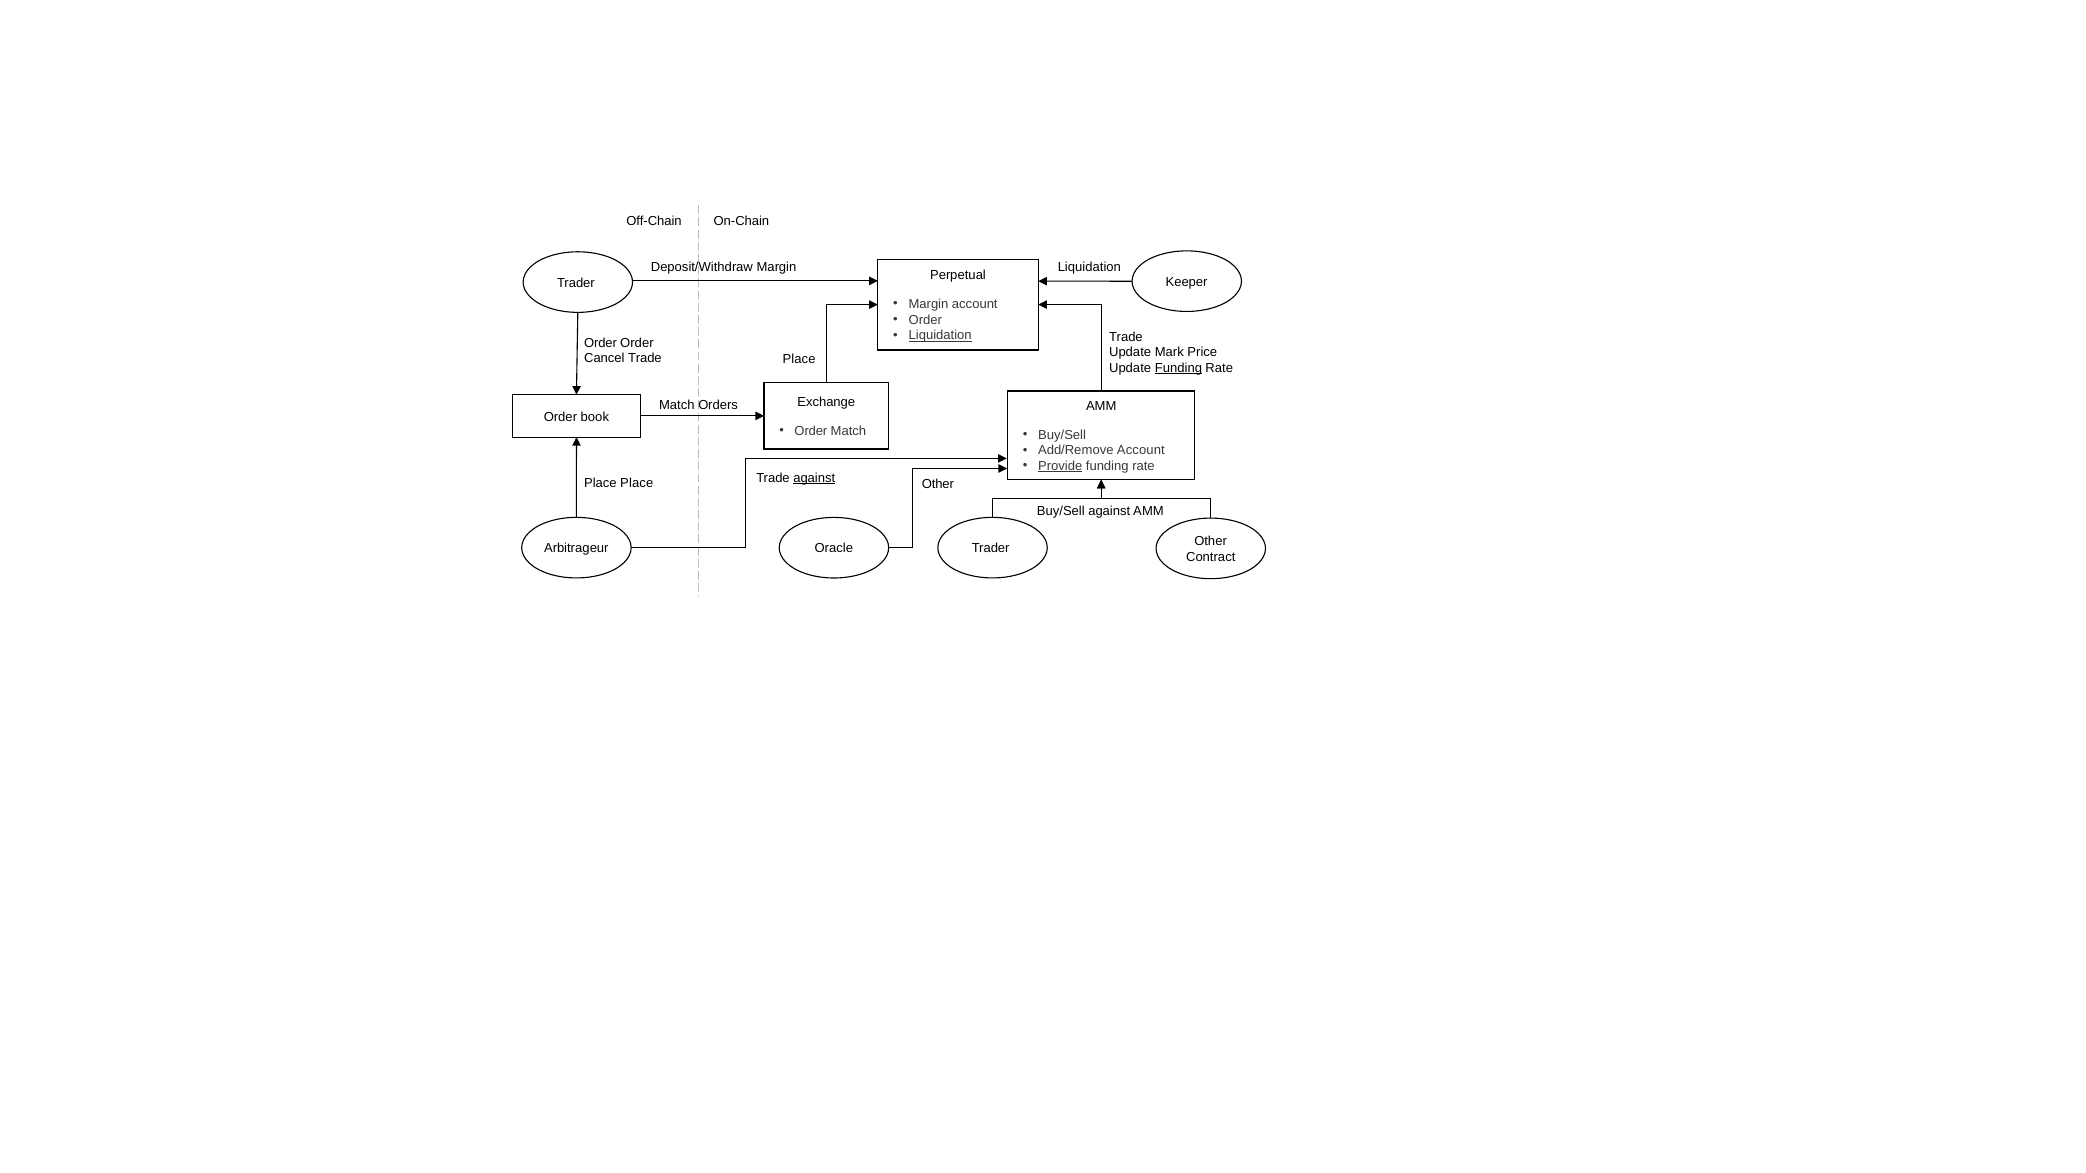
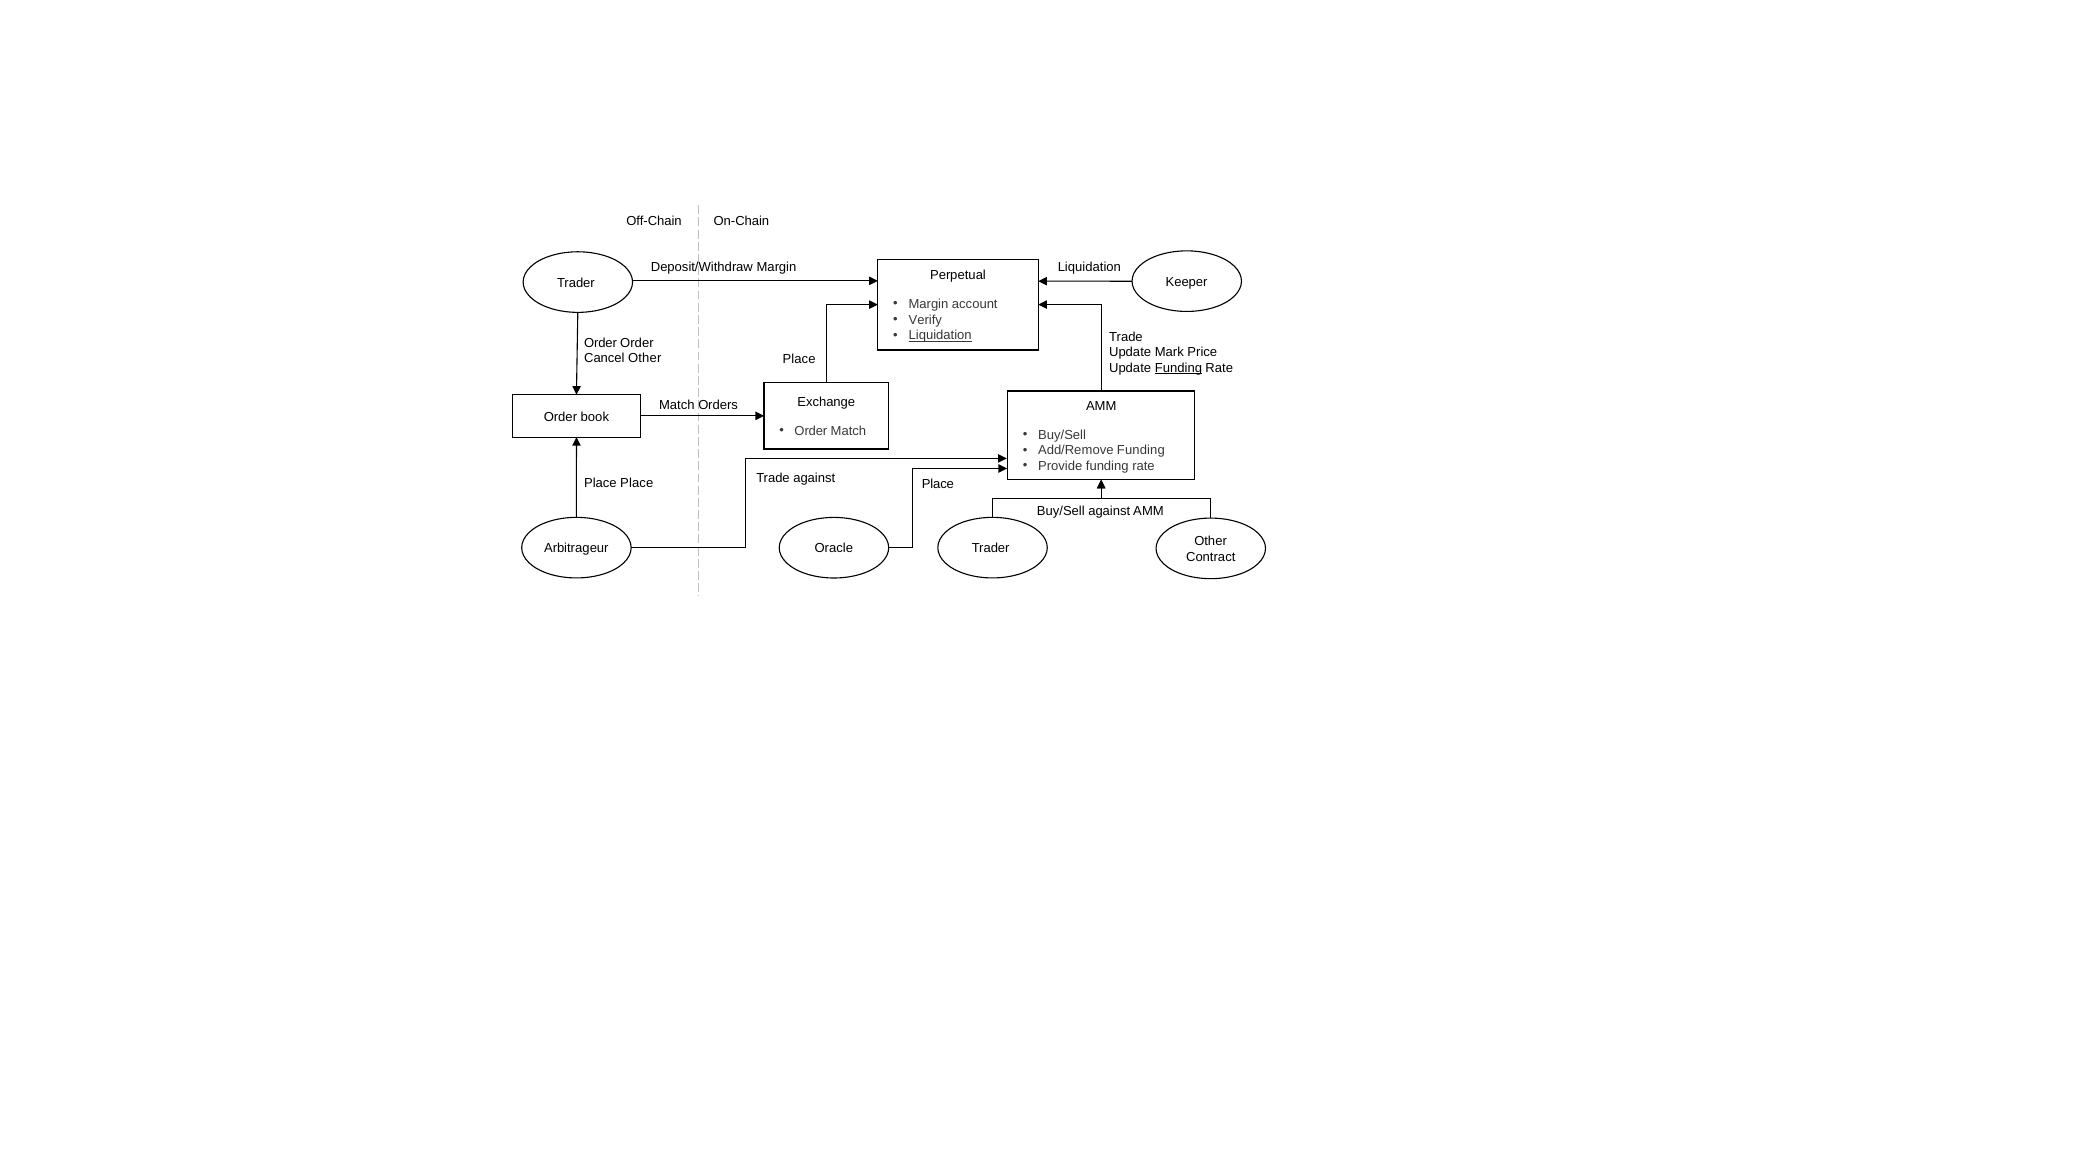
Order at (925, 320): Order -> Verify
Cancel Trade: Trade -> Other
Add/Remove Account: Account -> Funding
Provide underline: present -> none
against at (814, 478) underline: present -> none
Other at (938, 485): Other -> Place
